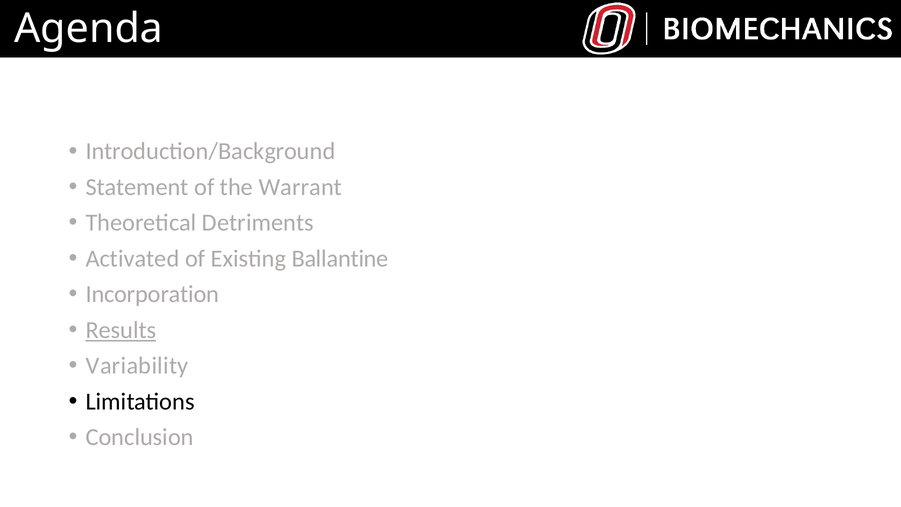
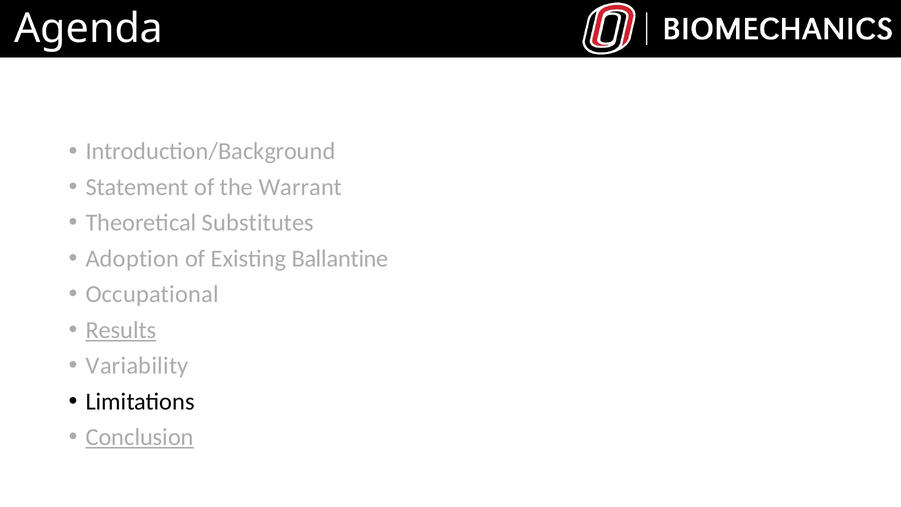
Detriments: Detriments -> Substitutes
Activated: Activated -> Adoption
Incorporation: Incorporation -> Occupational
Conclusion underline: none -> present
